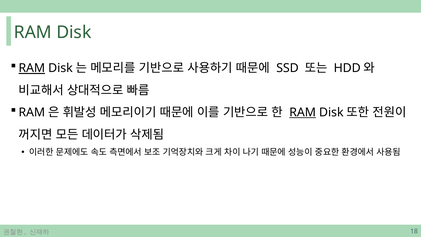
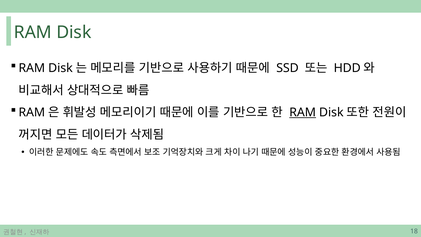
RAM at (32, 68) underline: present -> none
